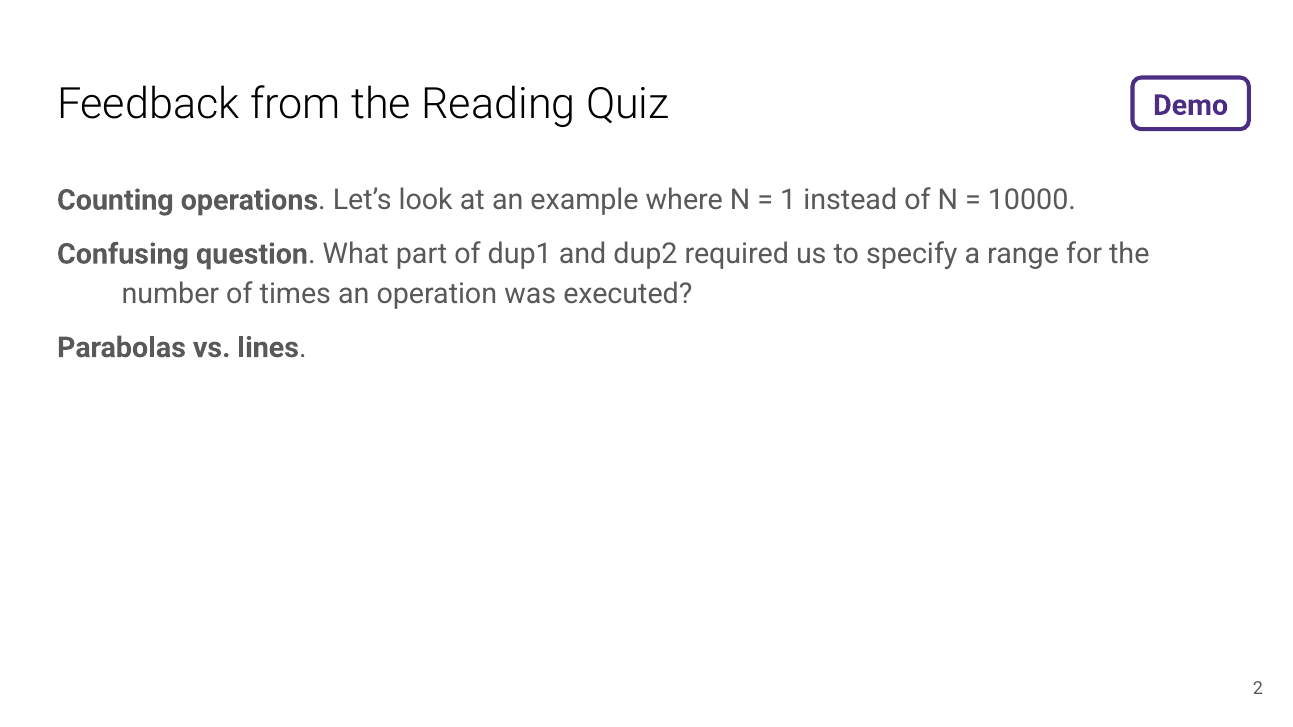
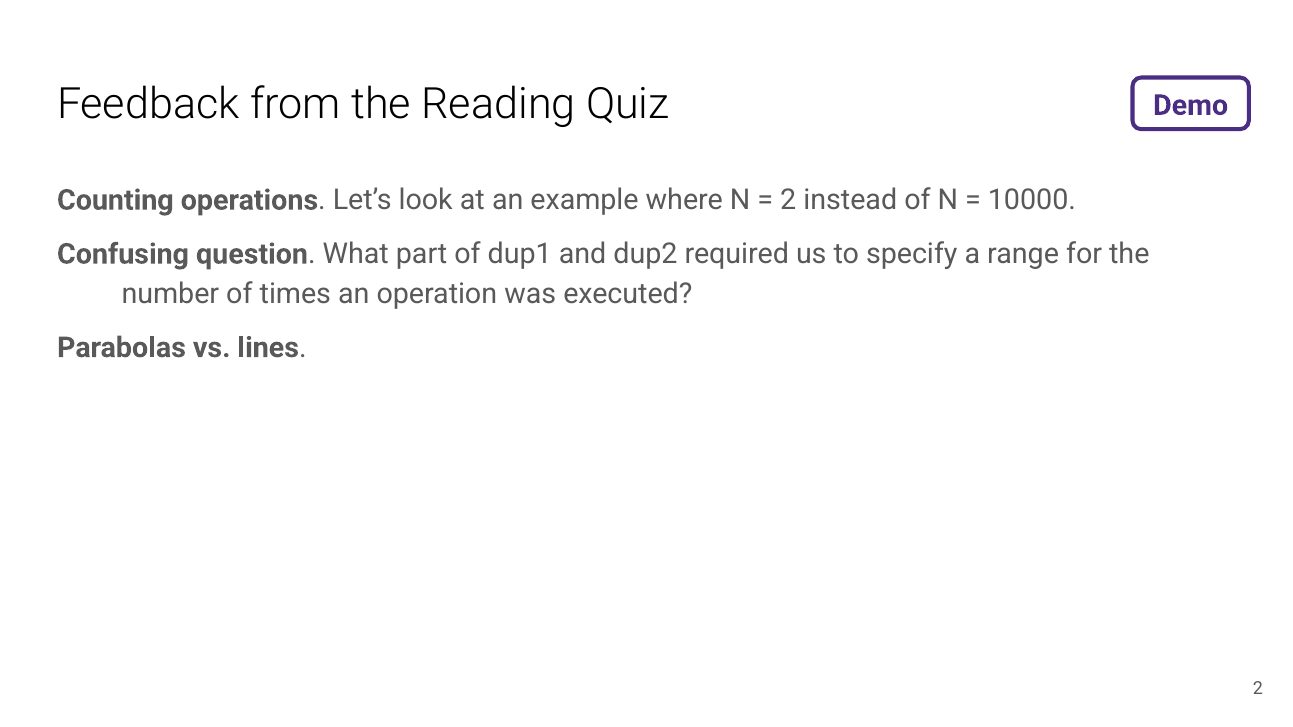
1 at (788, 200): 1 -> 2
